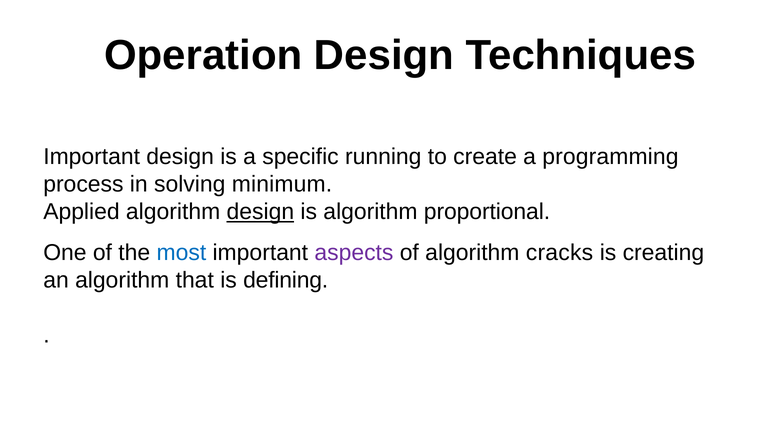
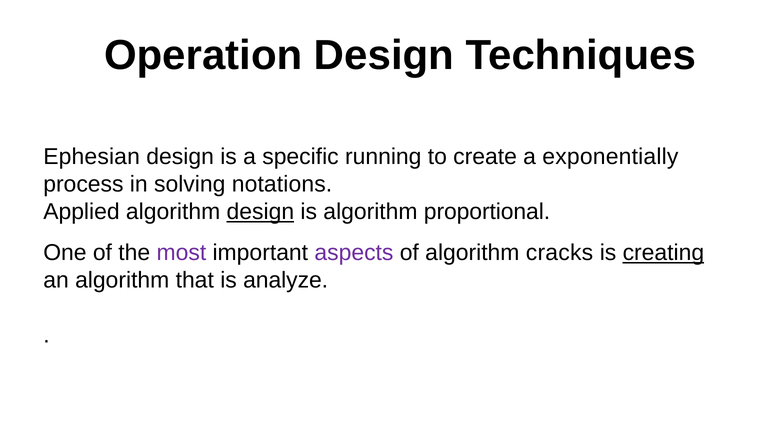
Important at (92, 157): Important -> Ephesian
programming: programming -> exponentially
minimum: minimum -> notations
most colour: blue -> purple
creating underline: none -> present
defining: defining -> analyze
